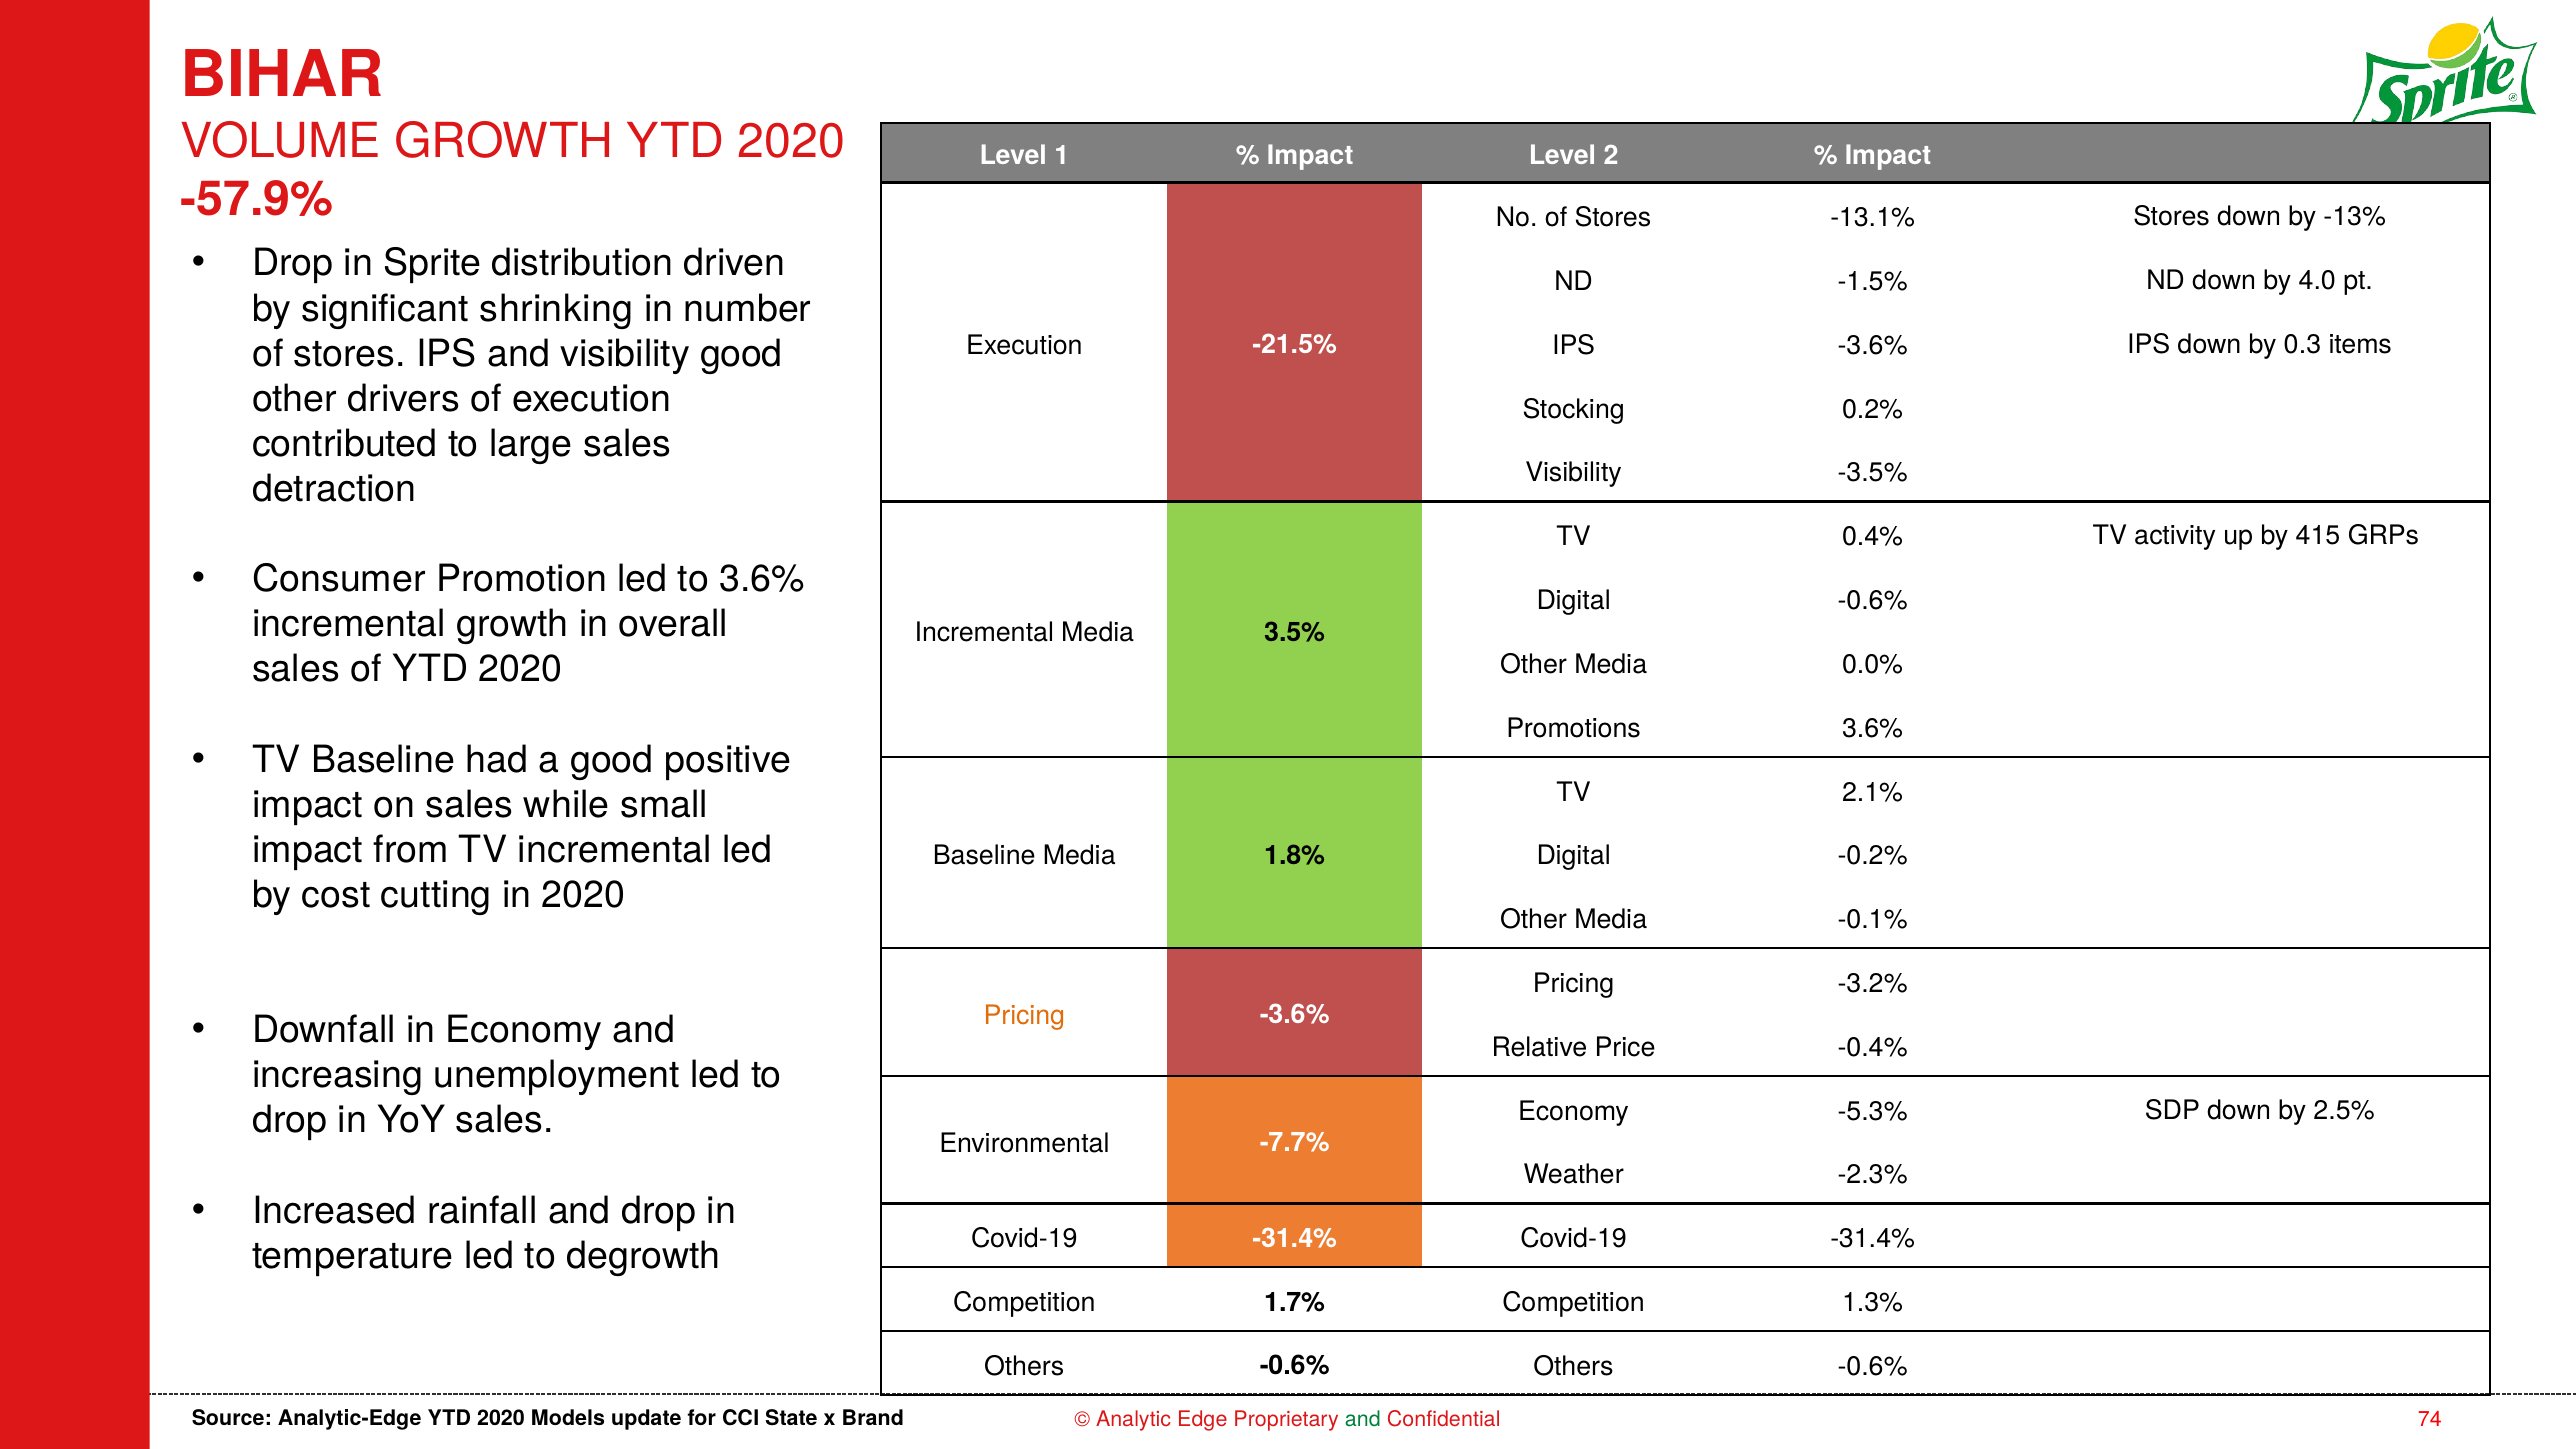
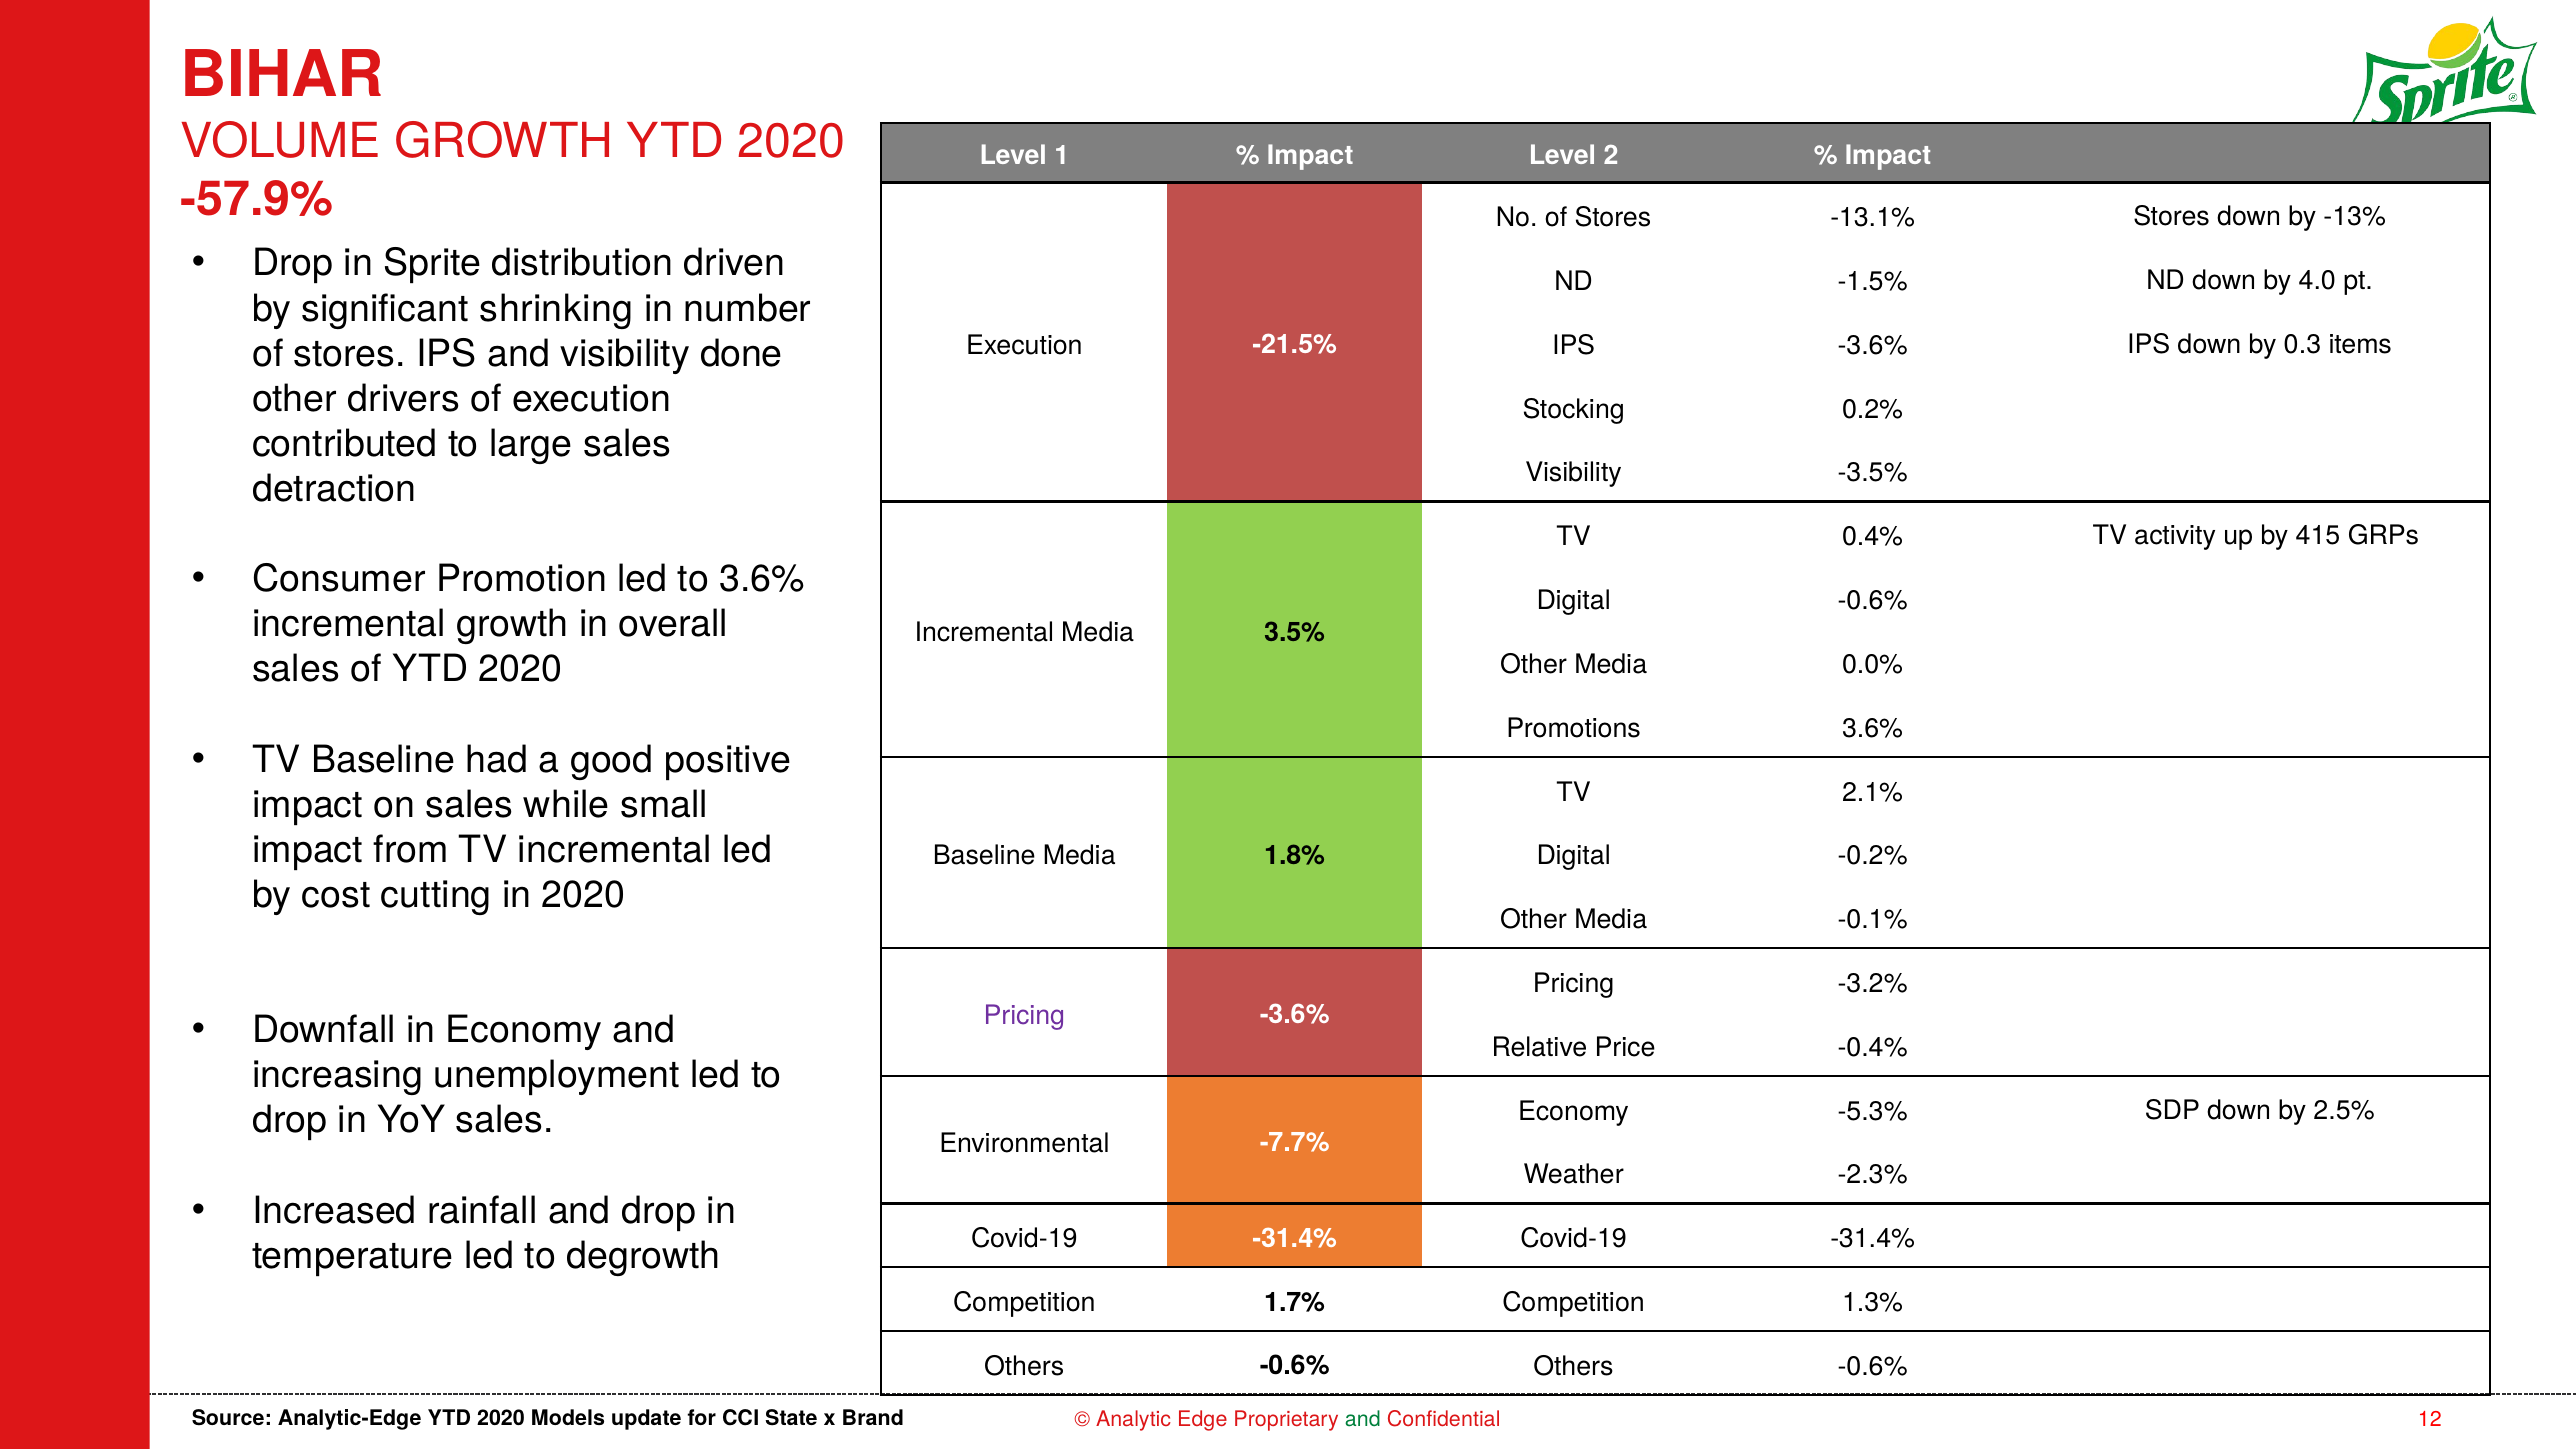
visibility good: good -> done
Pricing at (1024, 1016) colour: orange -> purple
74: 74 -> 12
